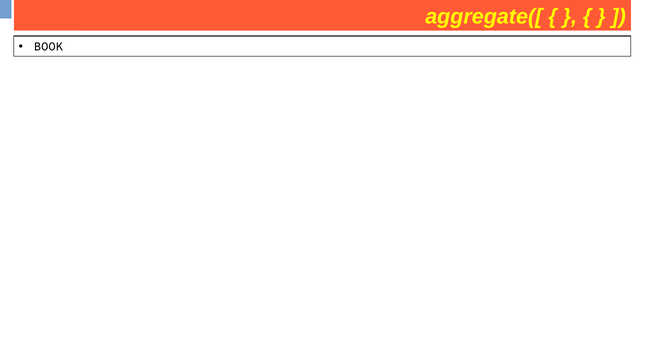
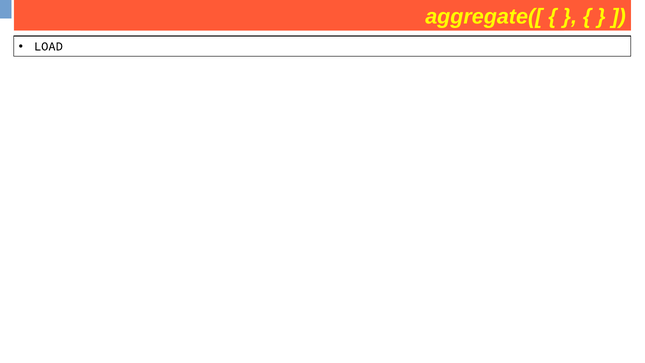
BOOK: BOOK -> LOAD
